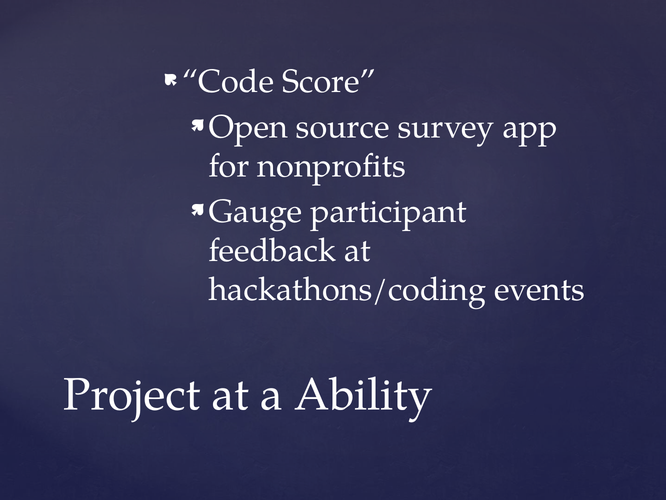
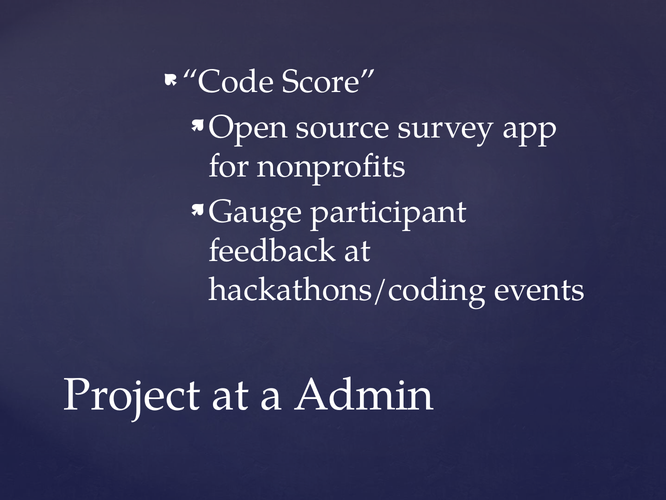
Ability: Ability -> Admin
